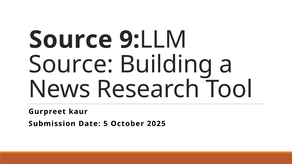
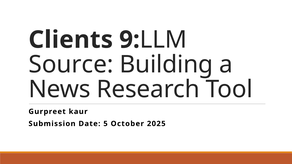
Source at (71, 40): Source -> Clients
